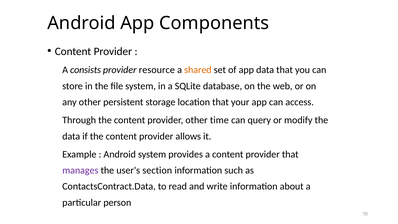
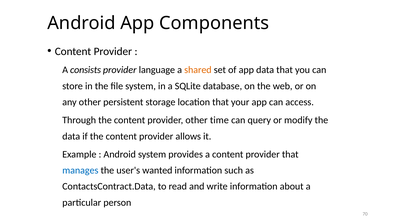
resource: resource -> language
manages colour: purple -> blue
section: section -> wanted
